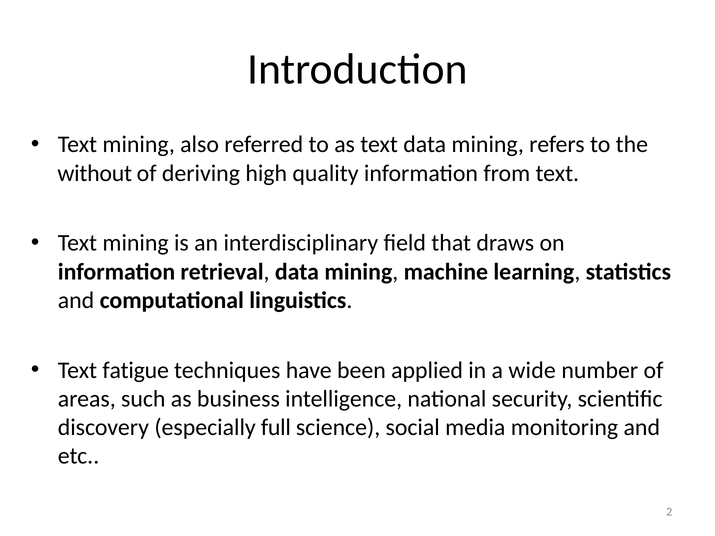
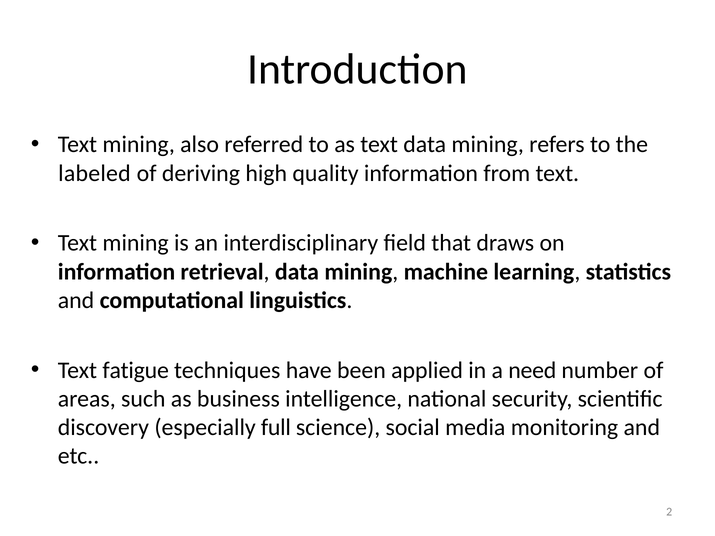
without: without -> labeled
wide: wide -> need
